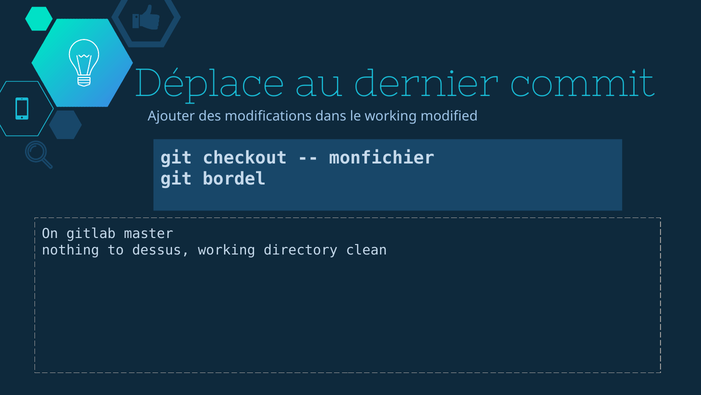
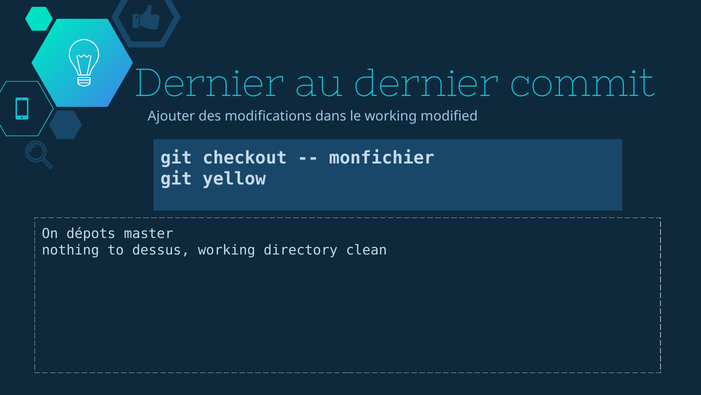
Déplace at (210, 83): Déplace -> Dernier
bordel: bordel -> yellow
gitlab: gitlab -> dépots
